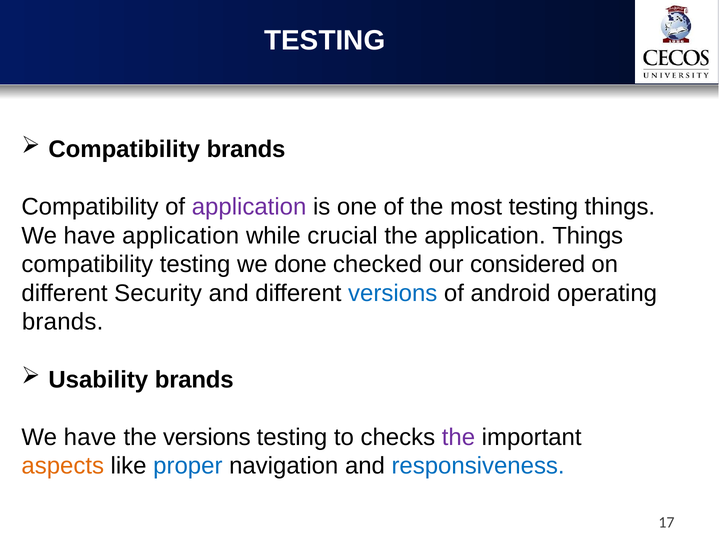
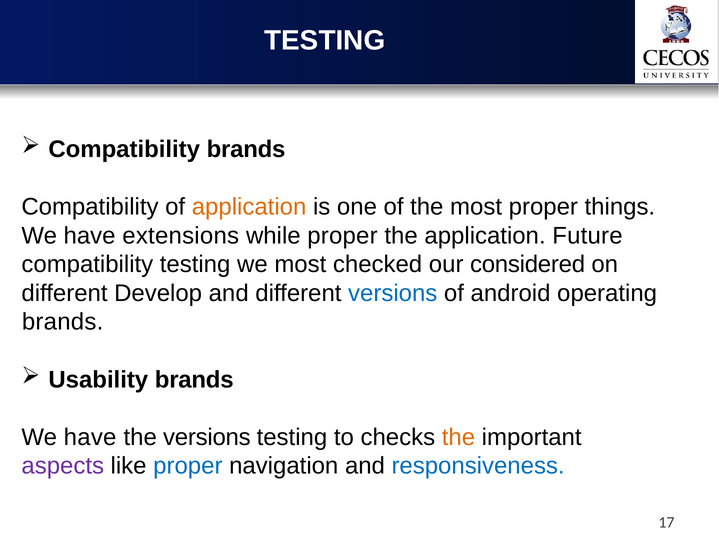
application at (249, 207) colour: purple -> orange
most testing: testing -> proper
have application: application -> extensions
while crucial: crucial -> proper
application Things: Things -> Future
we done: done -> most
Security: Security -> Develop
the at (458, 437) colour: purple -> orange
aspects colour: orange -> purple
